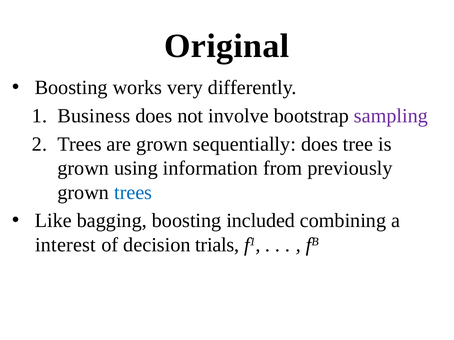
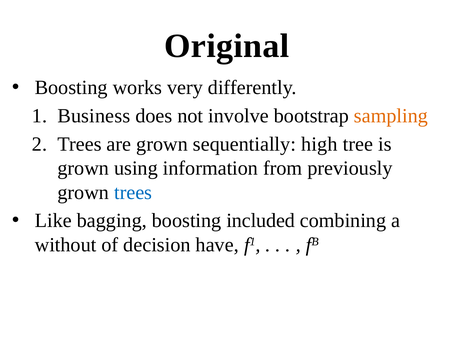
sampling colour: purple -> orange
sequentially does: does -> high
interest: interest -> without
trials: trials -> have
